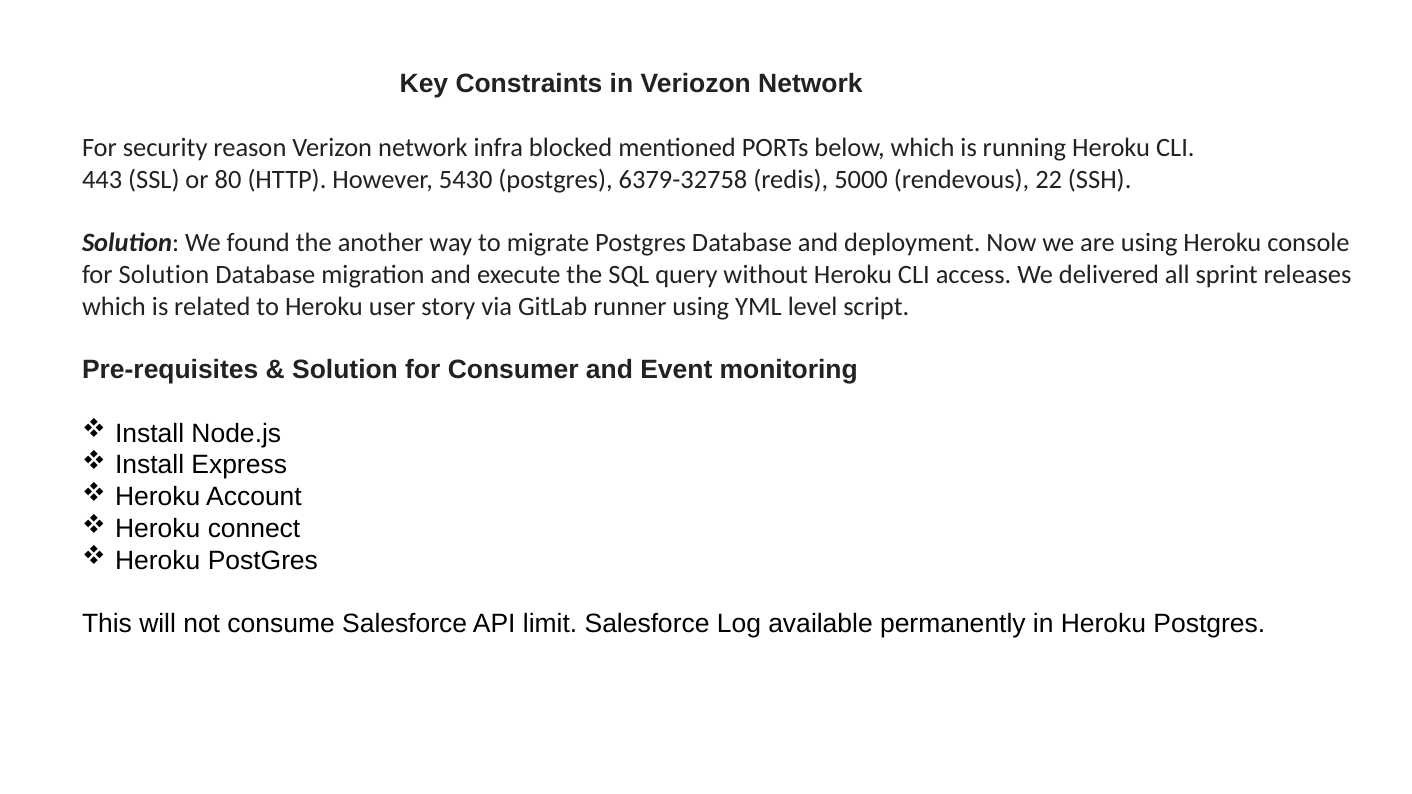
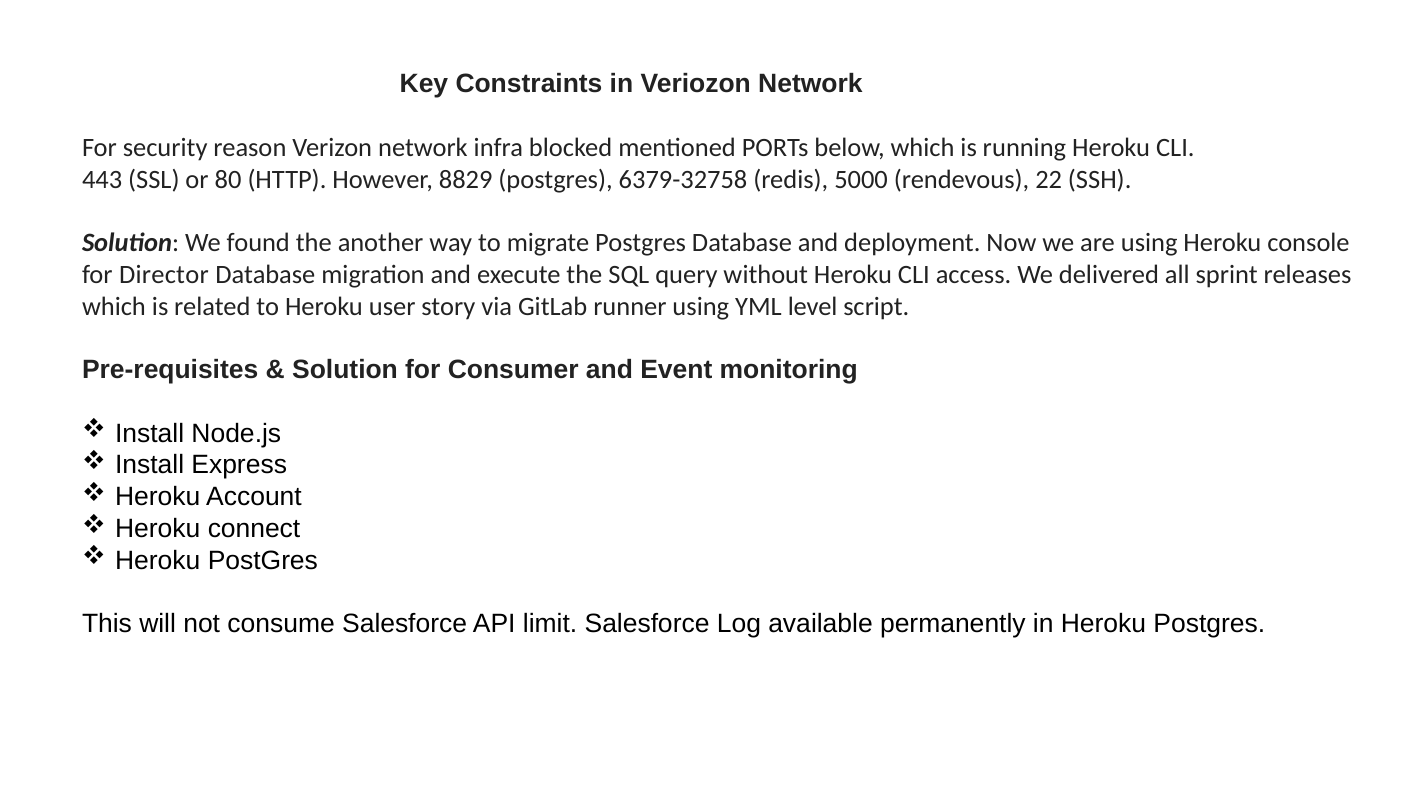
5430: 5430 -> 8829
for Solution: Solution -> Director
